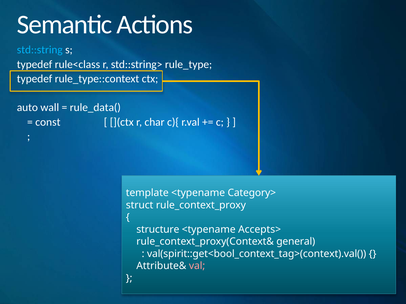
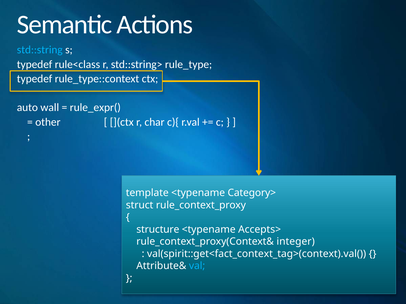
rule_data(: rule_data( -> rule_expr(
const: const -> other
general: general -> integer
val(spirit::get<bool_context_tag>(context).val(: val(spirit::get<bool_context_tag>(context).val( -> val(spirit::get<fact_context_tag>(context).val(
val colour: pink -> light blue
